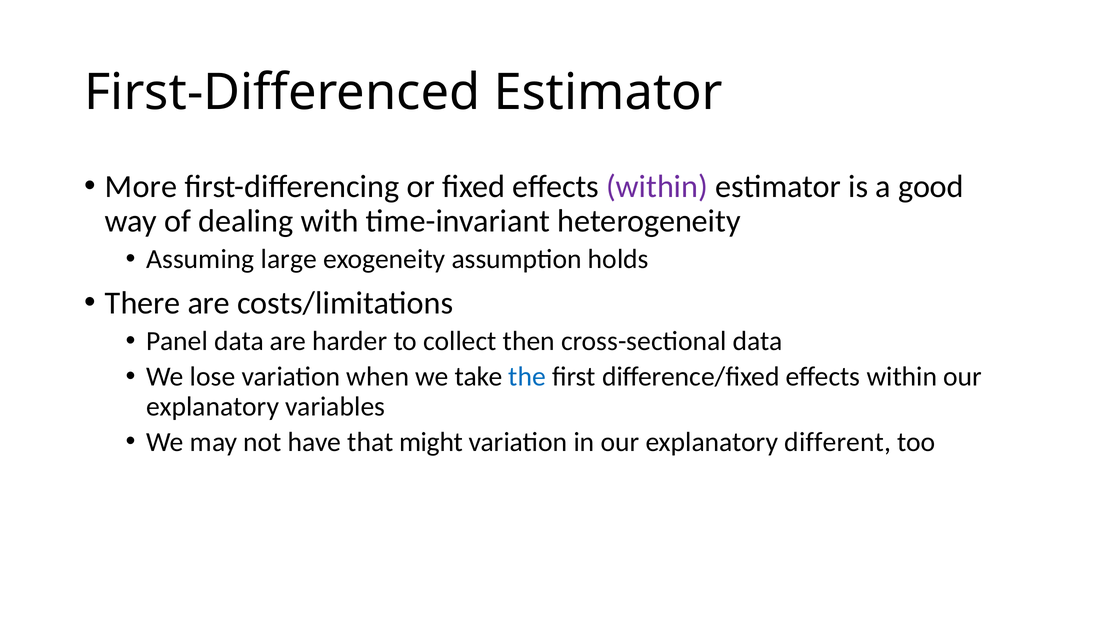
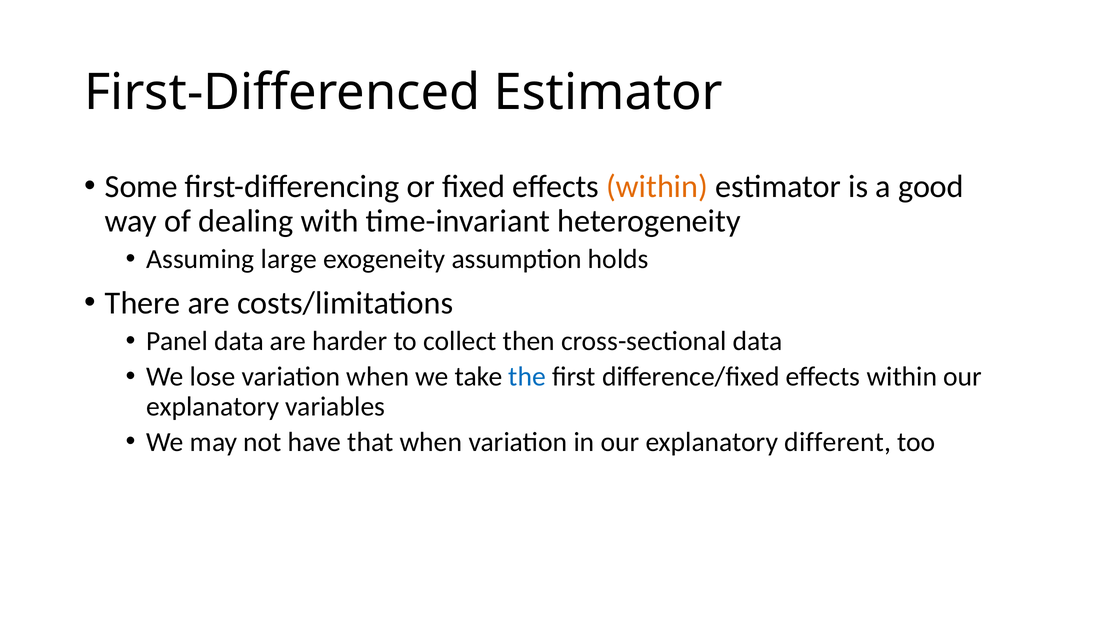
More: More -> Some
within at (657, 187) colour: purple -> orange
that might: might -> when
